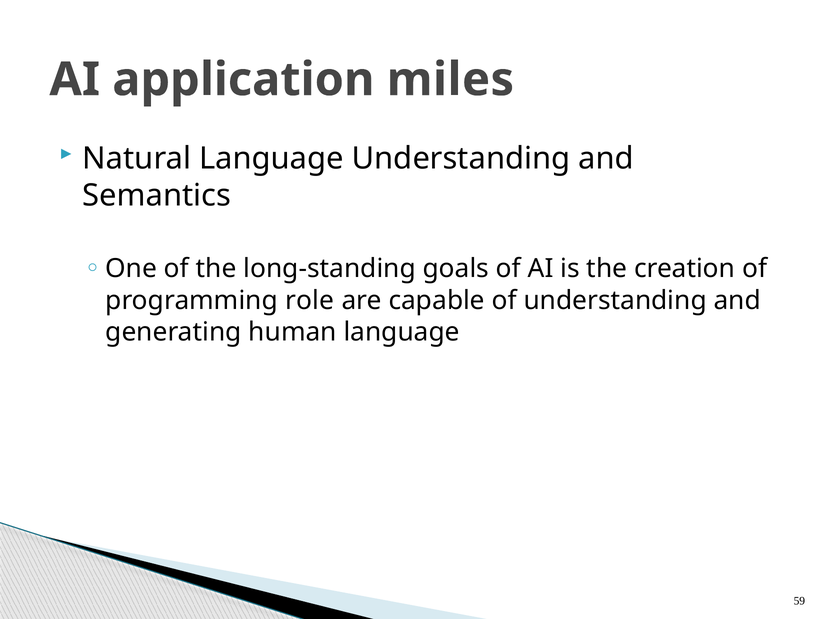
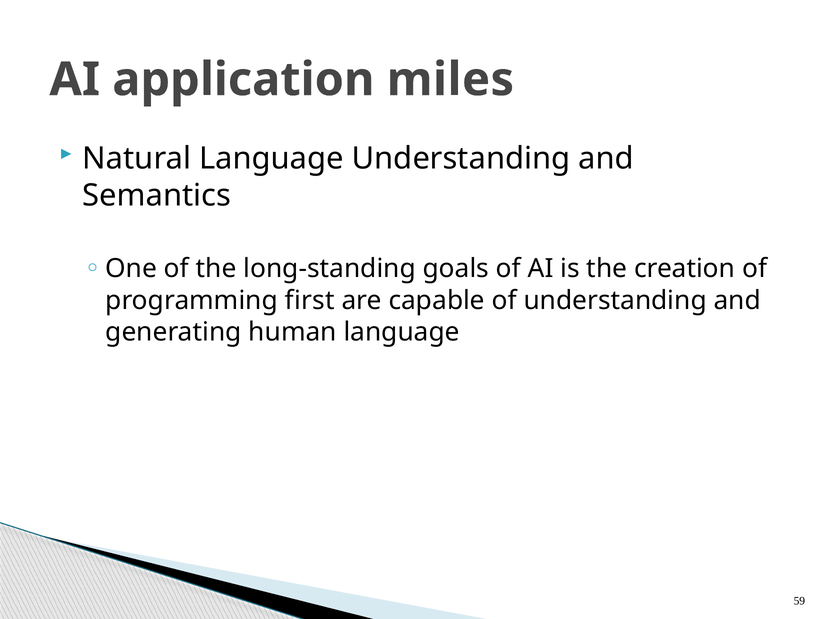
role: role -> first
